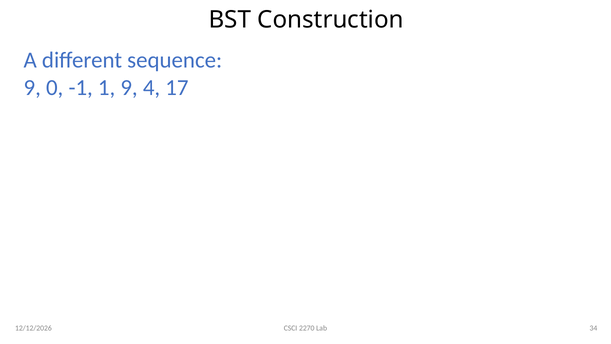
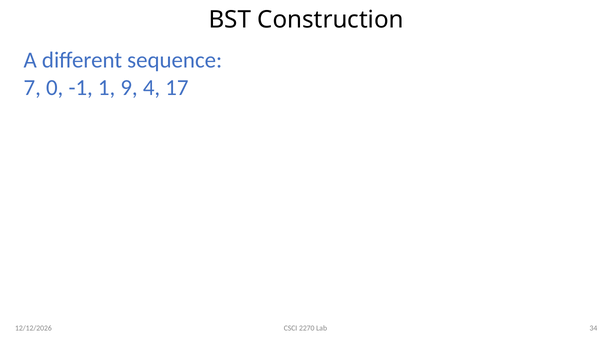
9 at (32, 88): 9 -> 7
